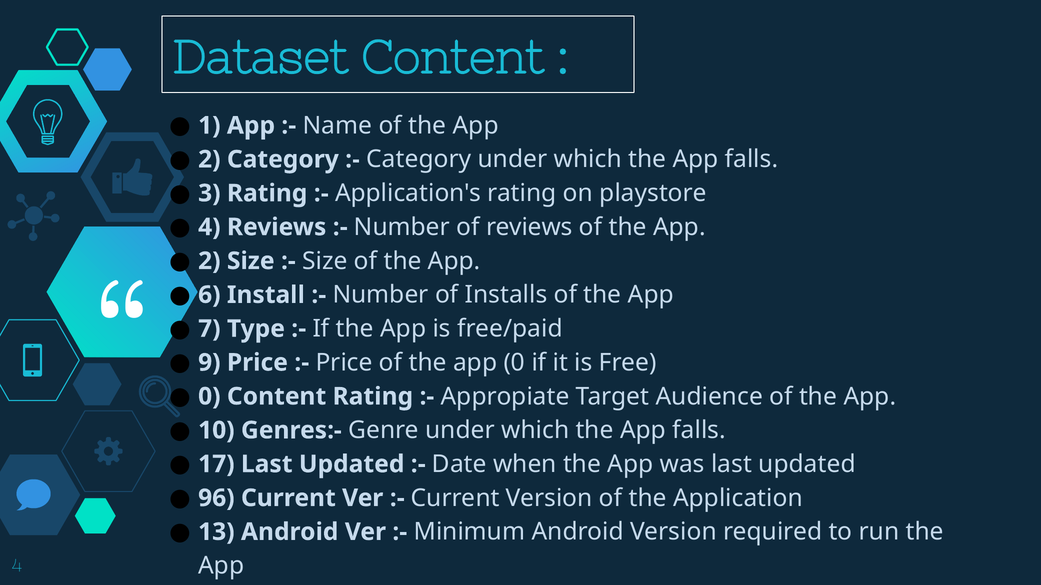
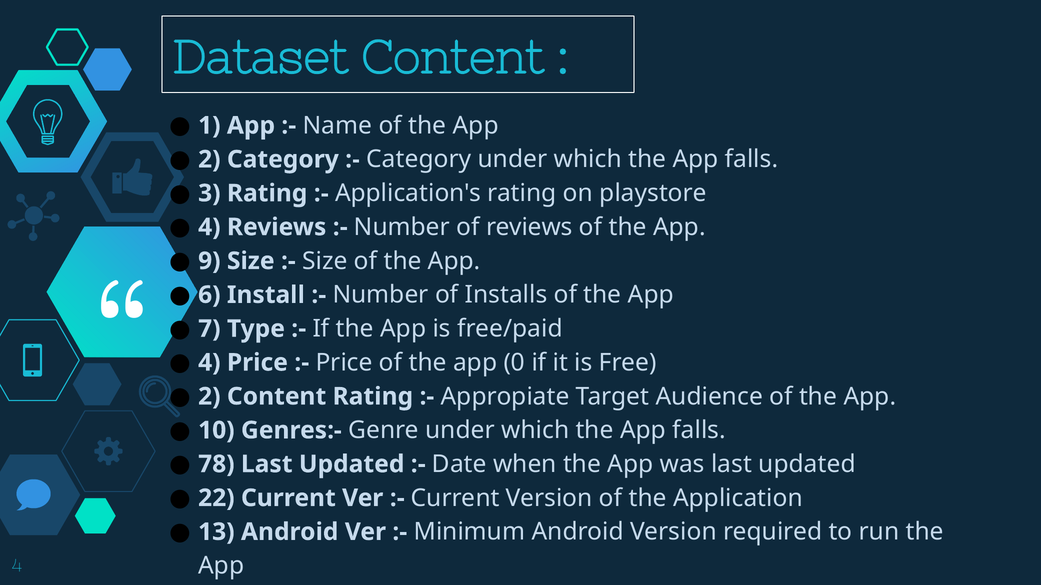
2 at (209, 261): 2 -> 9
9 at (209, 363): 9 -> 4
0 at (209, 397): 0 -> 2
17: 17 -> 78
96: 96 -> 22
